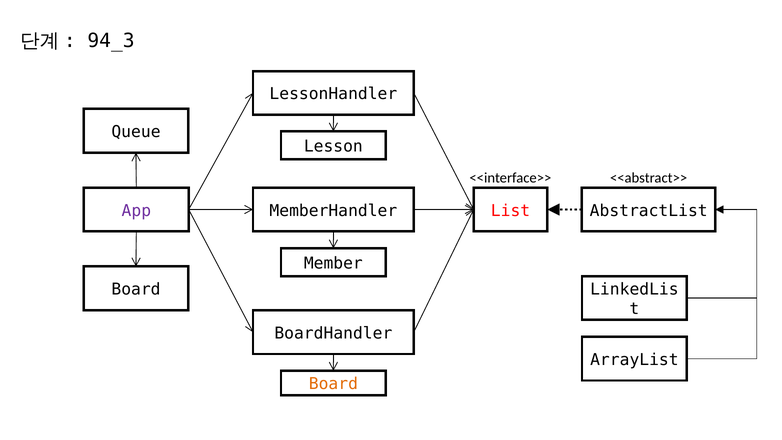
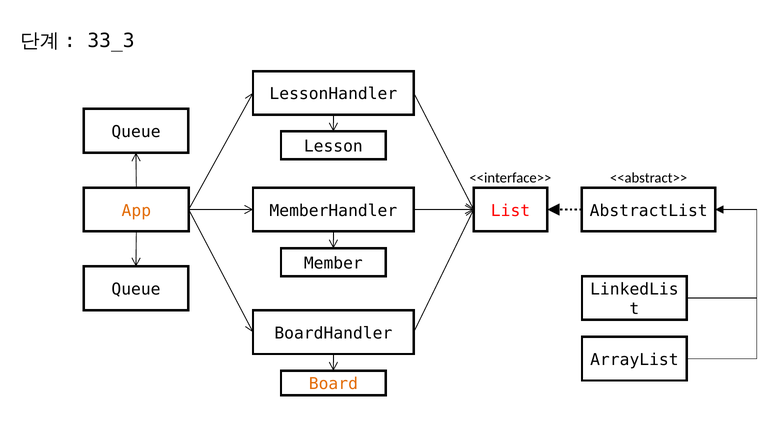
94_3: 94_3 -> 33_3
App colour: purple -> orange
Board at (136, 289): Board -> Queue
